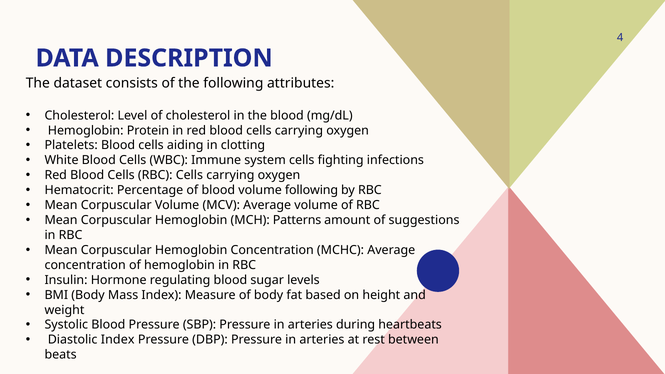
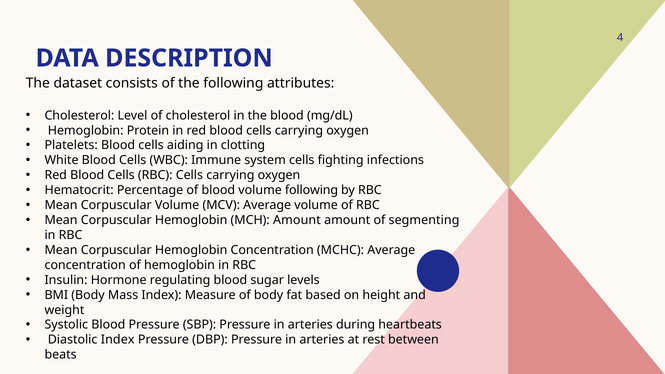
MCH Patterns: Patterns -> Amount
suggestions: suggestions -> segmenting
